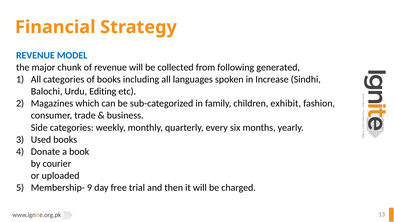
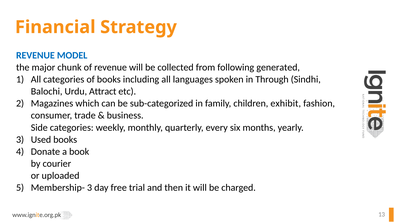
Increase: Increase -> Through
Editing: Editing -> Attract
Membership- 9: 9 -> 3
